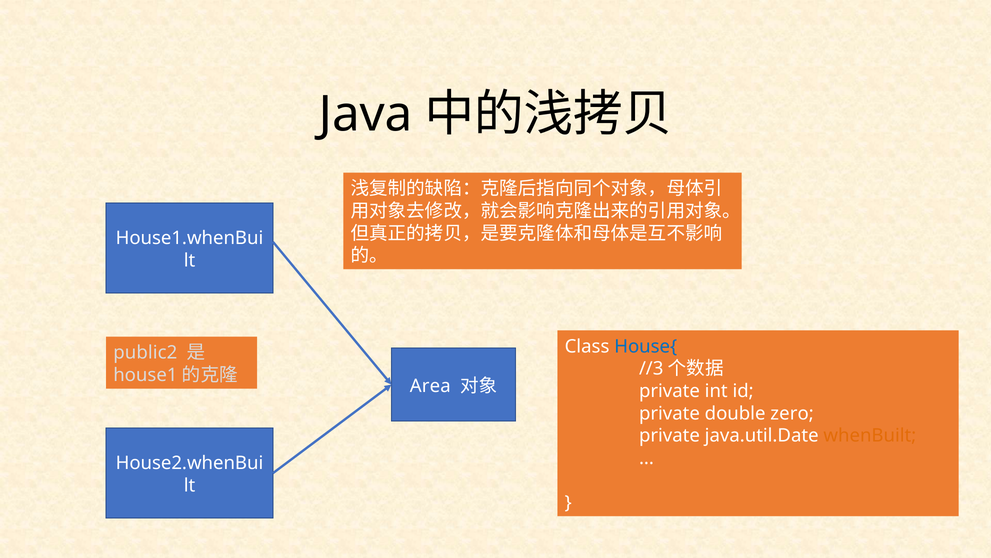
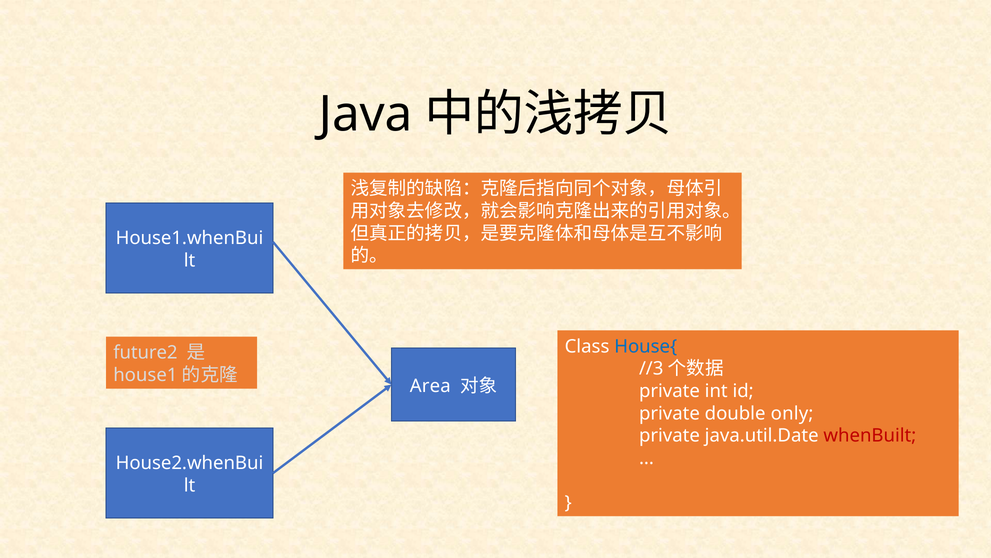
public2: public2 -> future2
zero: zero -> only
whenBuilt colour: orange -> red
